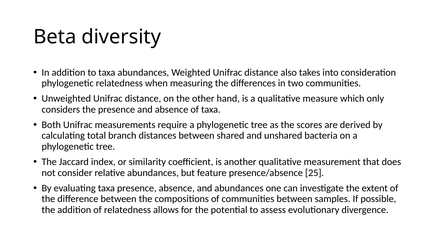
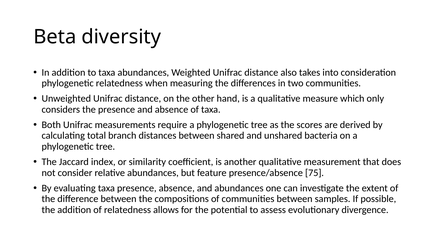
25: 25 -> 75
